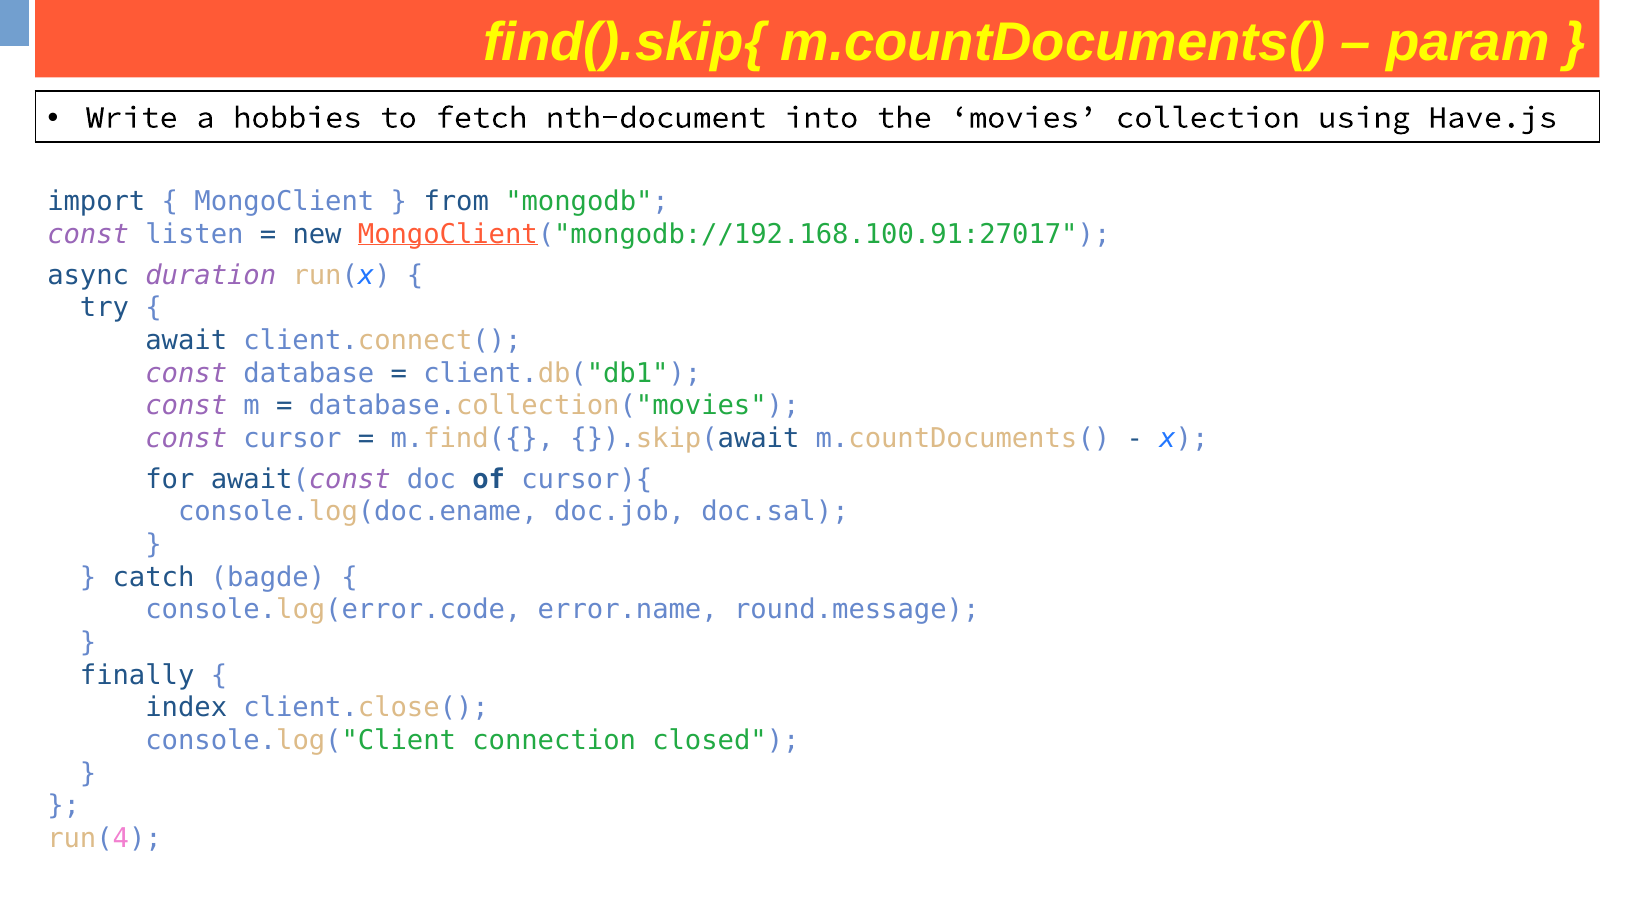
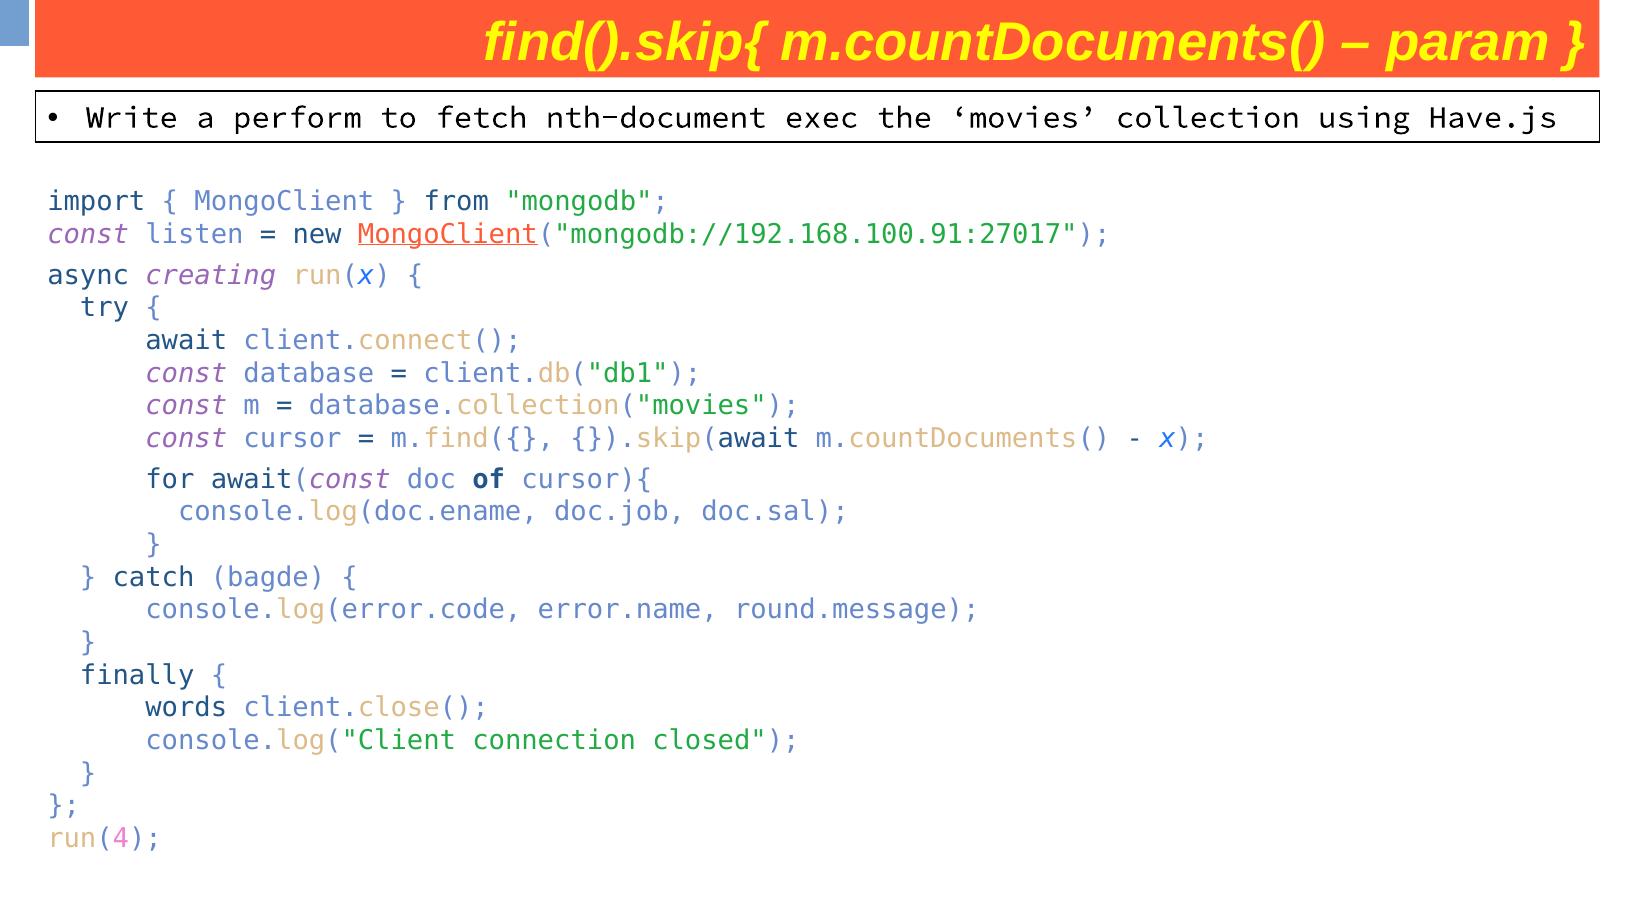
hobbies: hobbies -> perform
into: into -> exec
duration: duration -> creating
index: index -> words
